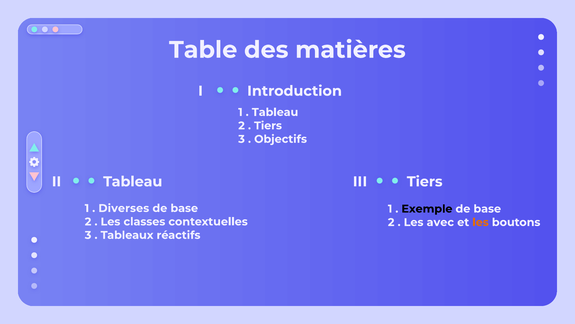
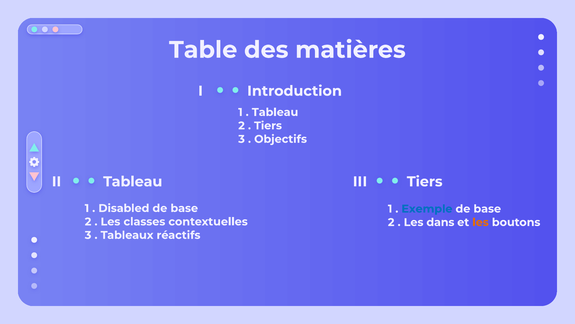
Diverses: Diverses -> Disabled
Exemple colour: black -> blue
avec: avec -> dans
